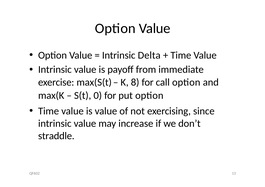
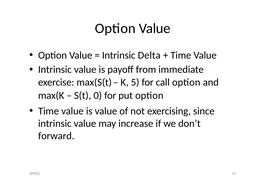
8: 8 -> 5
straddle: straddle -> forward
